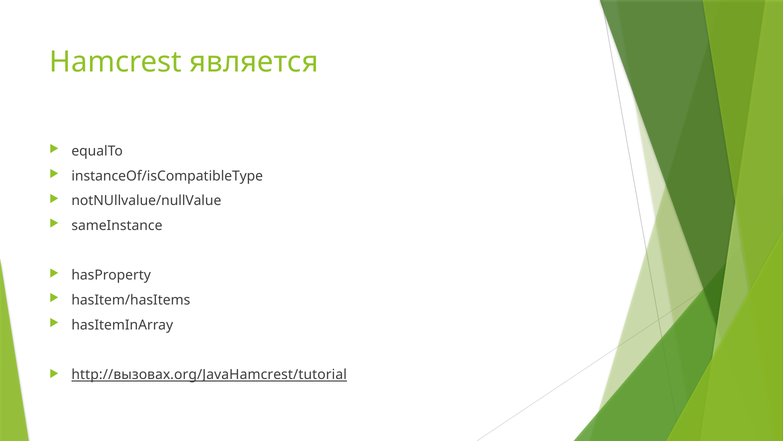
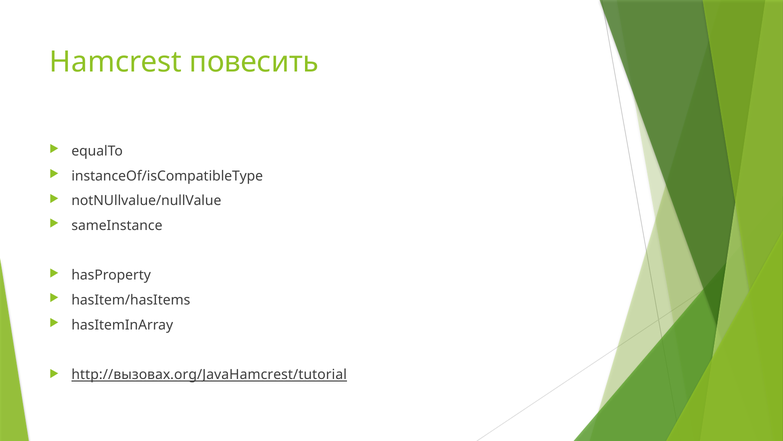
является: является -> повесить
